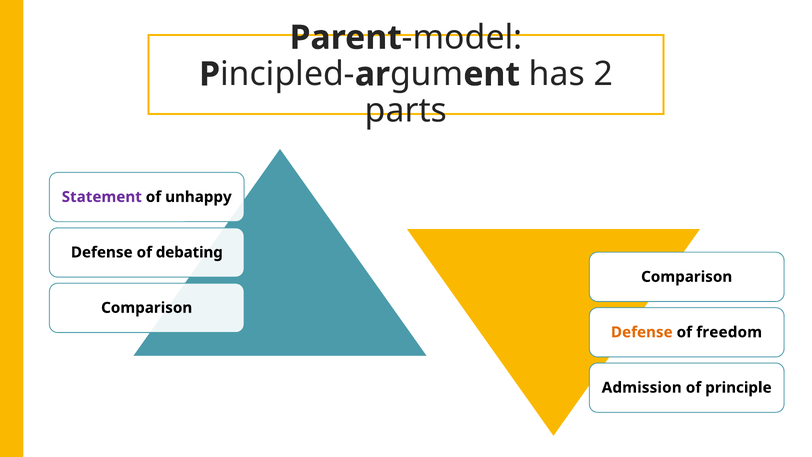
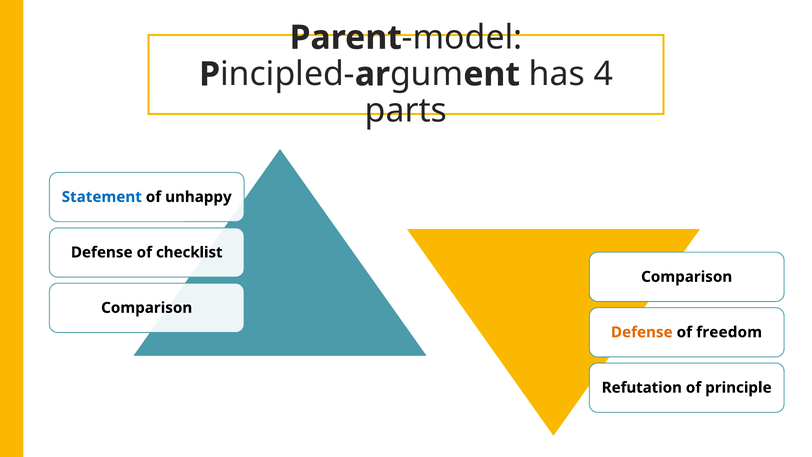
2: 2 -> 4
Statement colour: purple -> blue
debating: debating -> checklist
Admission: Admission -> Refutation
